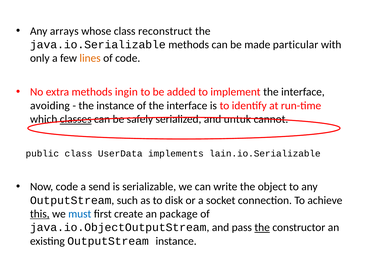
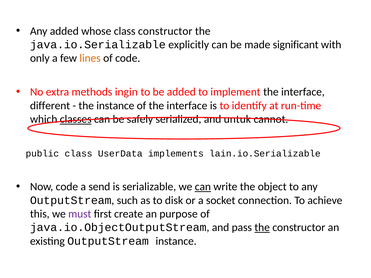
Any arrays: arrays -> added
class reconstruct: reconstruct -> constructor
java.io.Serializable methods: methods -> explicitly
particular: particular -> significant
avoiding: avoiding -> different
can at (203, 187) underline: none -> present
this underline: present -> none
must colour: blue -> purple
package: package -> purpose
